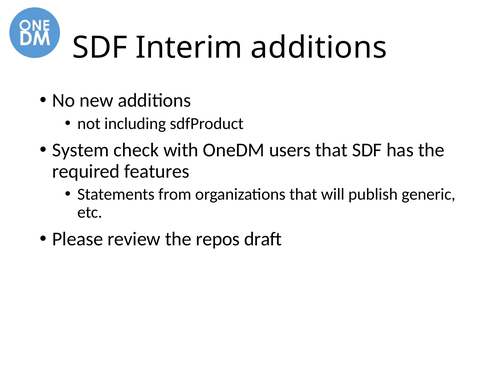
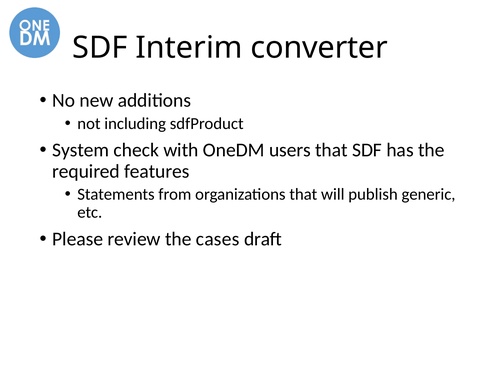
Interim additions: additions -> converter
repos: repos -> cases
